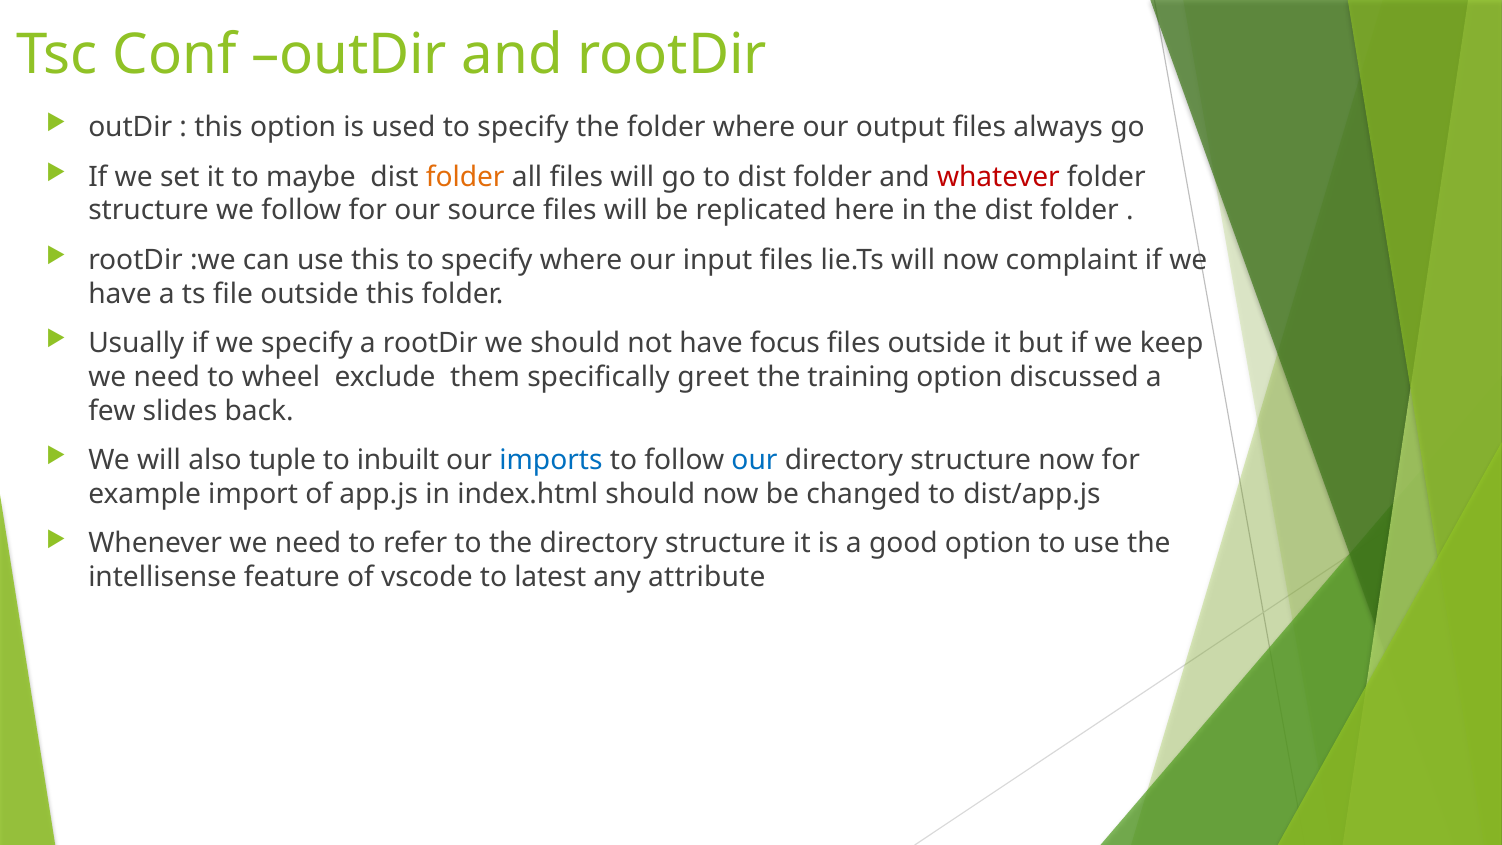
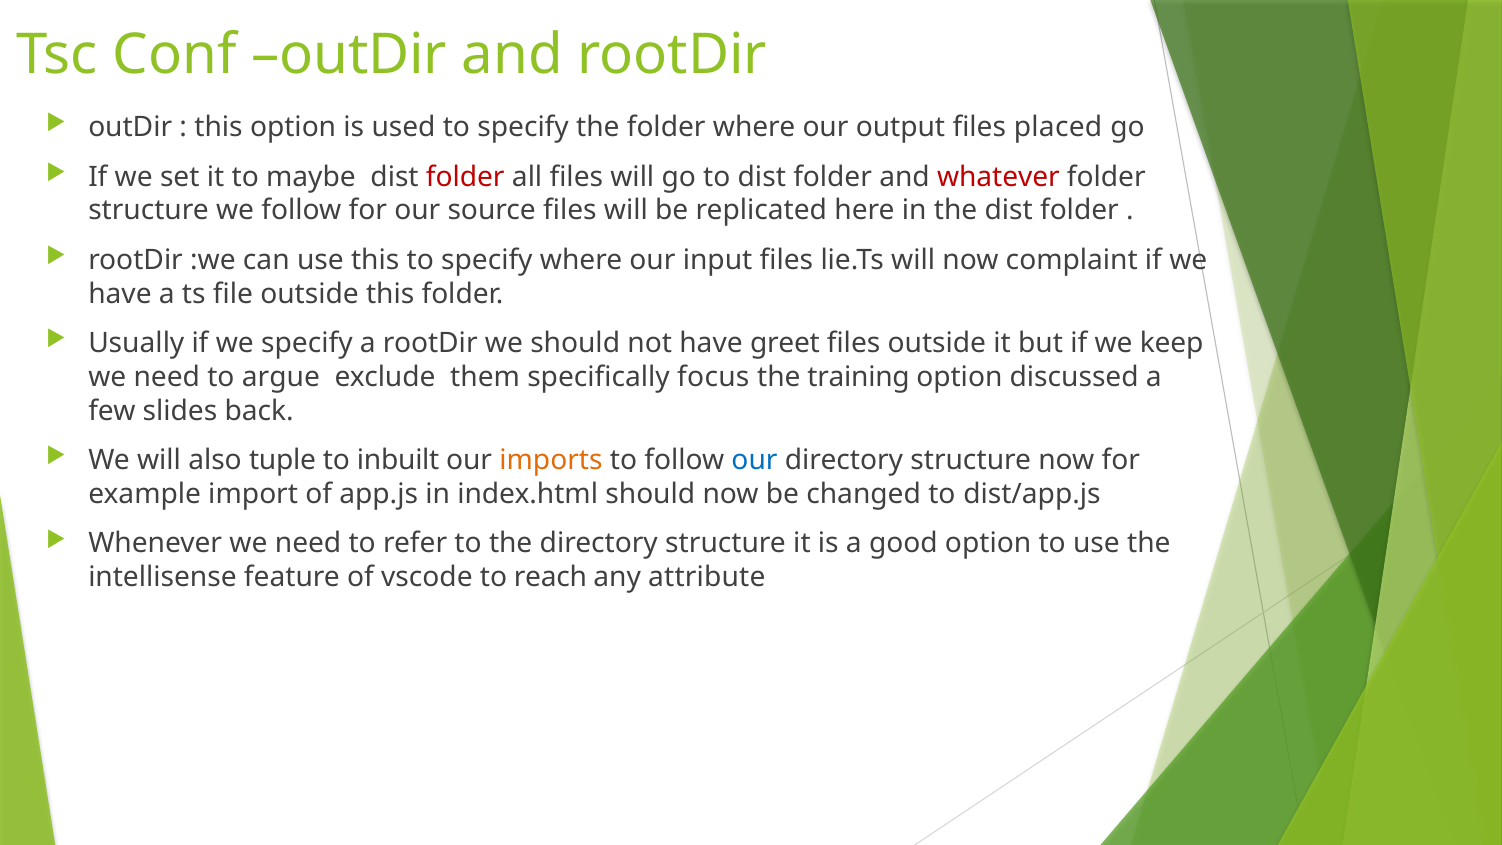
always: always -> placed
folder at (465, 177) colour: orange -> red
focus: focus -> greet
wheel: wheel -> argue
greet: greet -> focus
imports colour: blue -> orange
latest: latest -> reach
